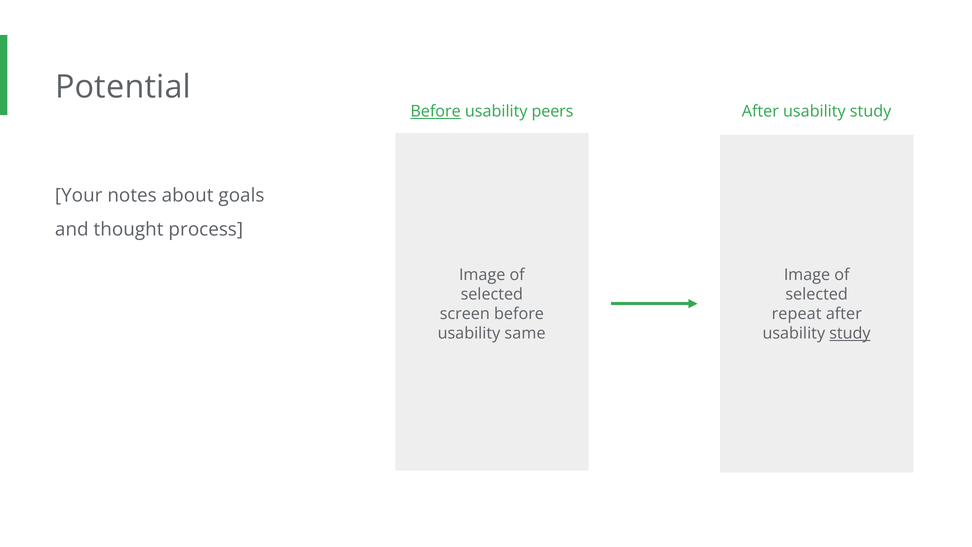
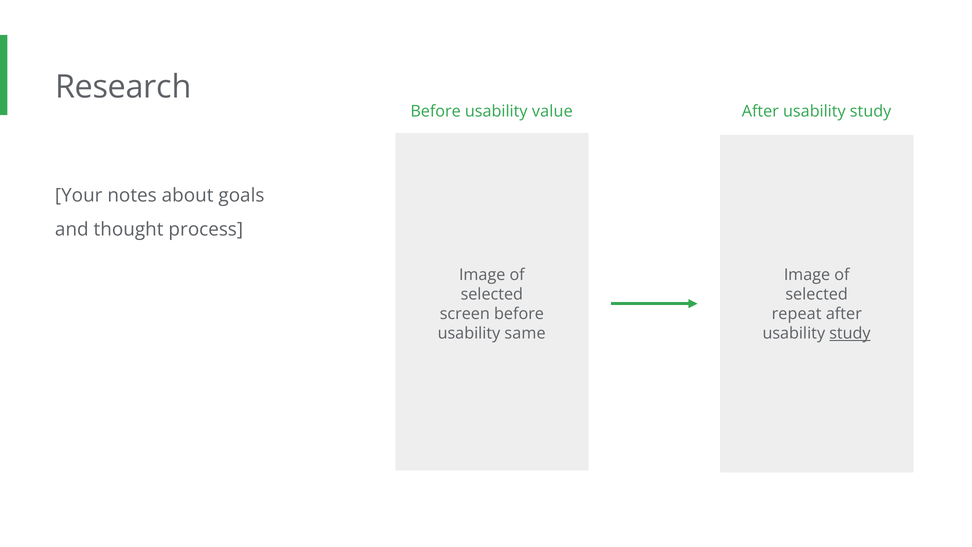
Potential: Potential -> Research
Before at (436, 111) underline: present -> none
peers: peers -> value
